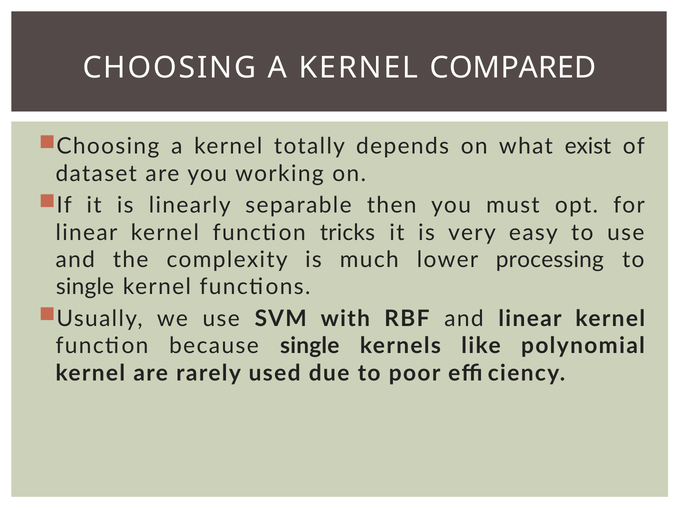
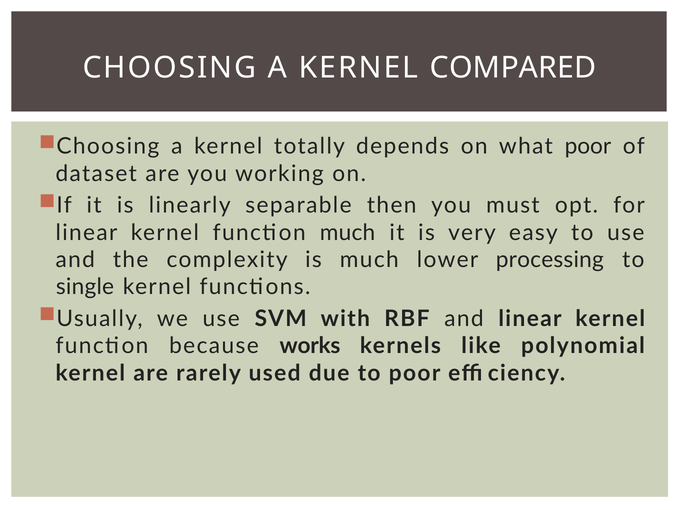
what exist: exist -> poor
function tricks: tricks -> much
because single: single -> works
